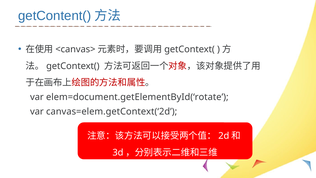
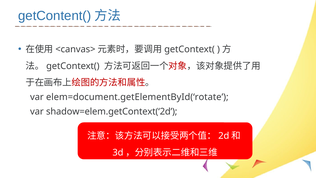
canvas=elem.getContext(‘2d: canvas=elem.getContext(‘2d -> shadow=elem.getContext(‘2d
